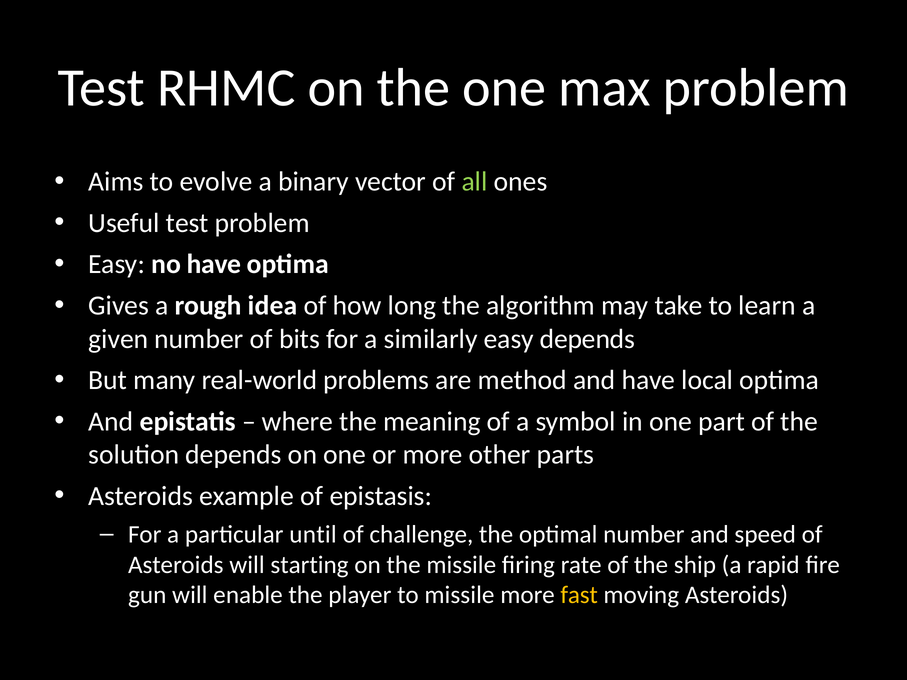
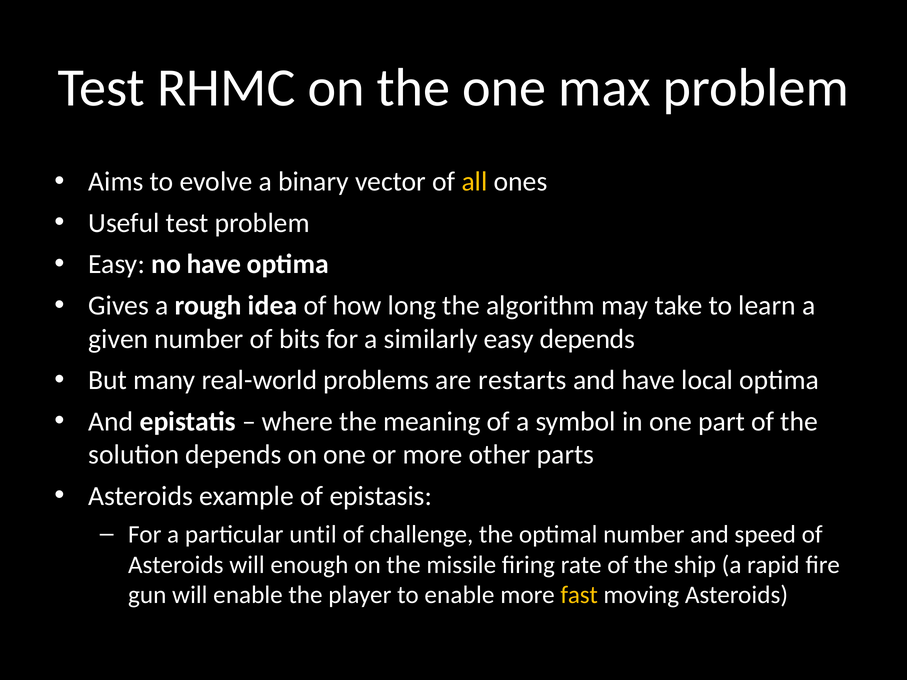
all colour: light green -> yellow
method: method -> restarts
starting: starting -> enough
to missile: missile -> enable
